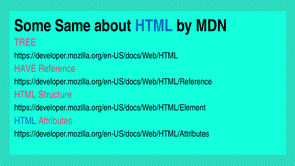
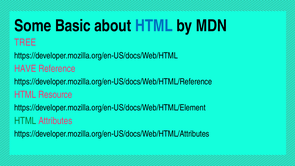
Same: Same -> Basic
Structure: Structure -> Resource
HTML at (25, 121) colour: blue -> green
